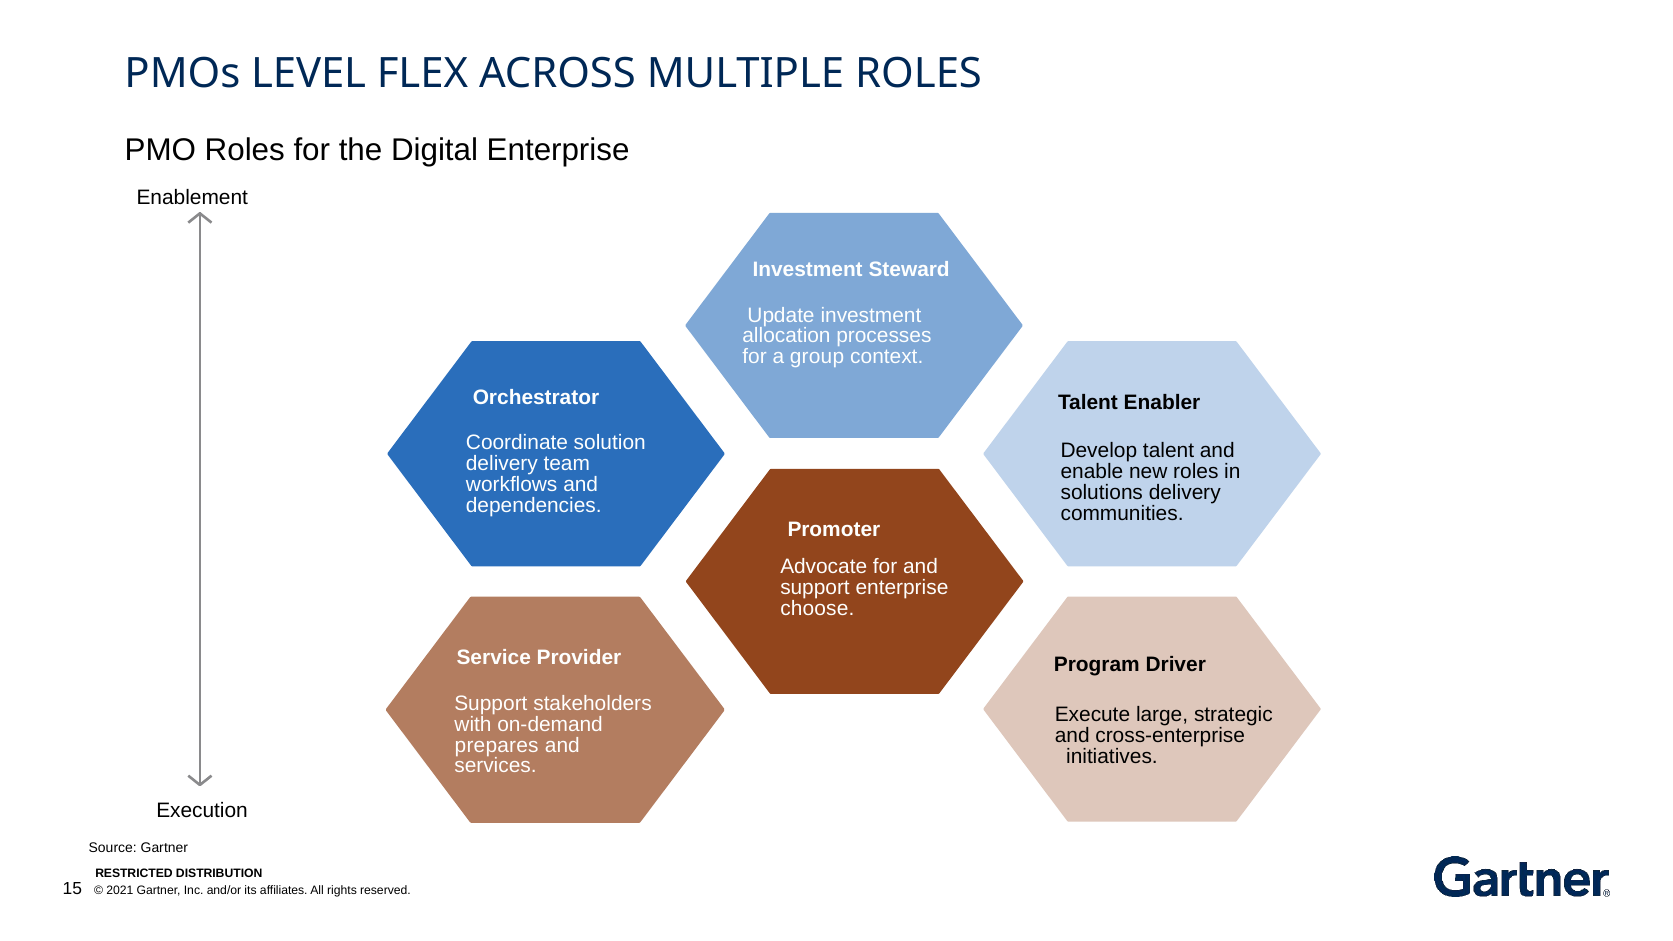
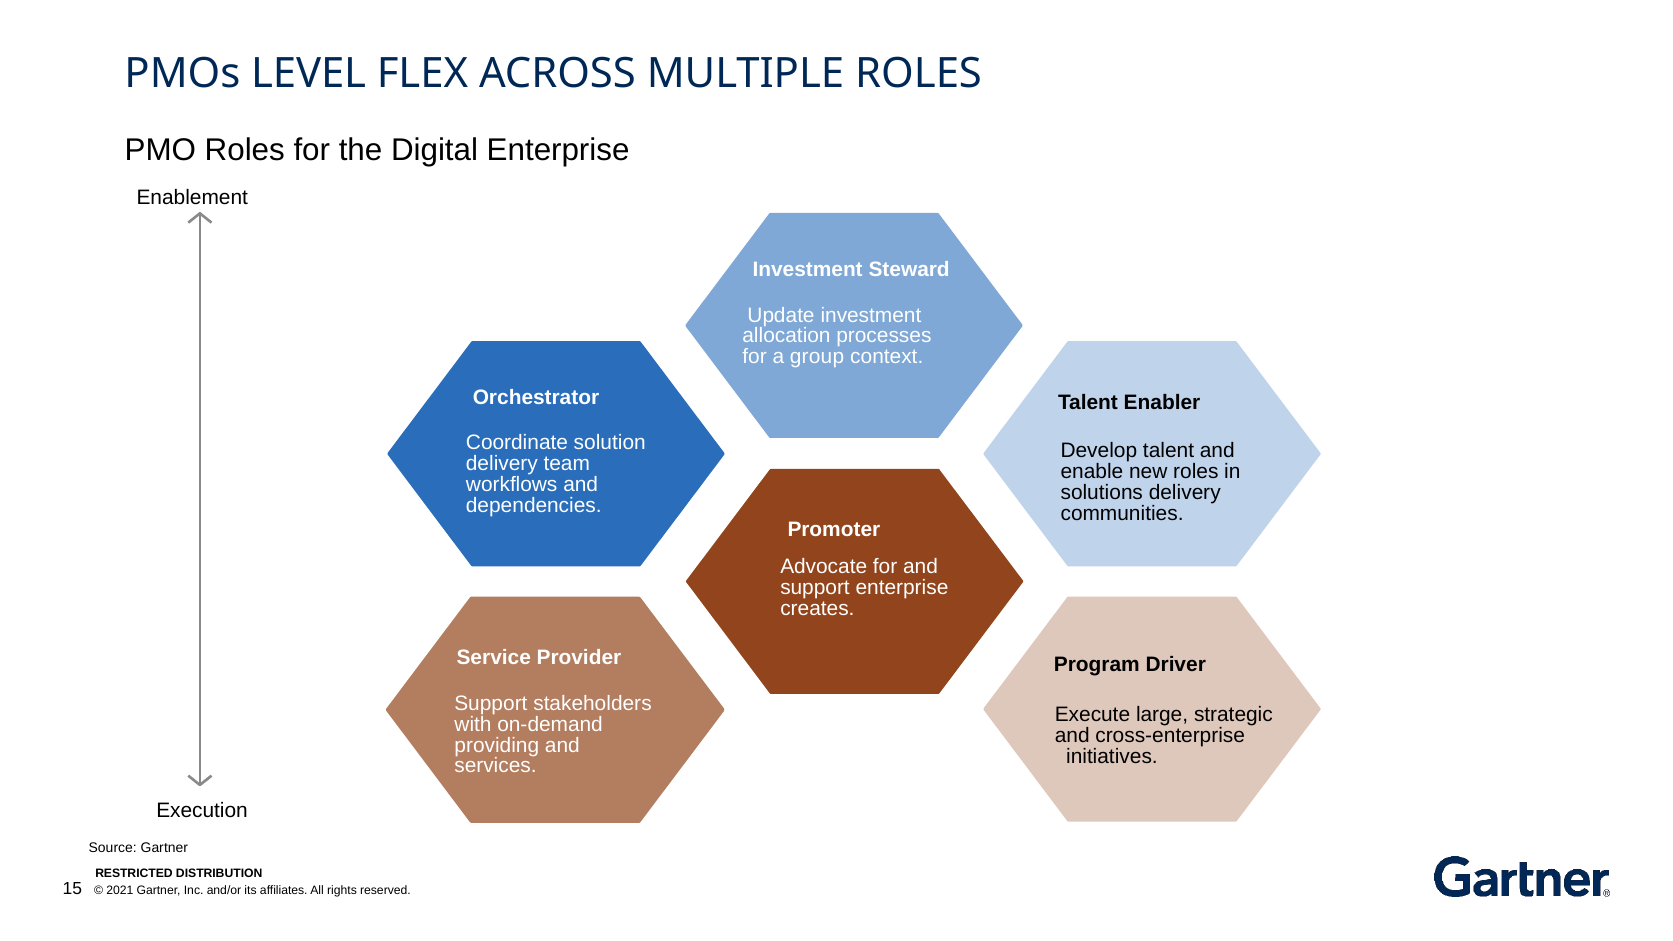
choose: choose -> creates
prepares: prepares -> providing
